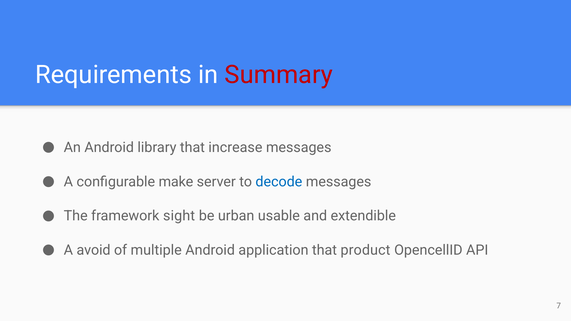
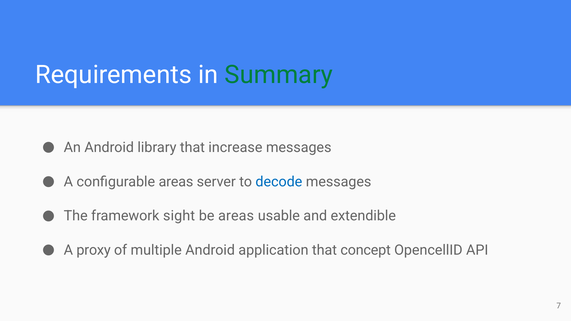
Summary colour: red -> green
configurable make: make -> areas
be urban: urban -> areas
avoid: avoid -> proxy
product: product -> concept
